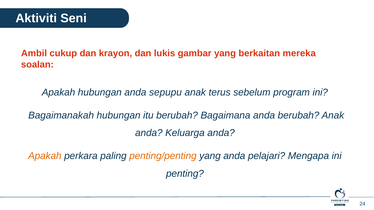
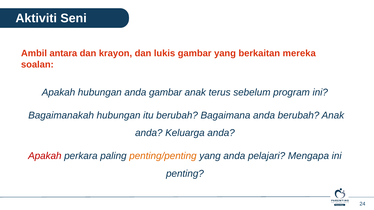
cukup: cukup -> antara
anda sepupu: sepupu -> gambar
Apakah at (45, 156) colour: orange -> red
